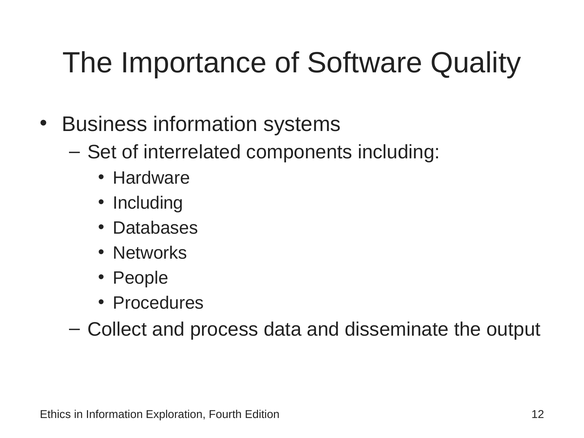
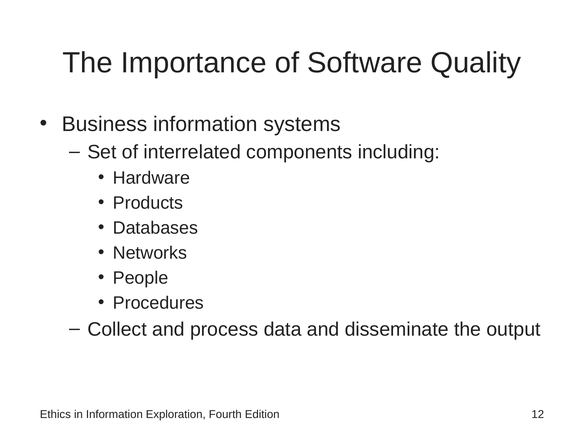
Including at (148, 203): Including -> Products
